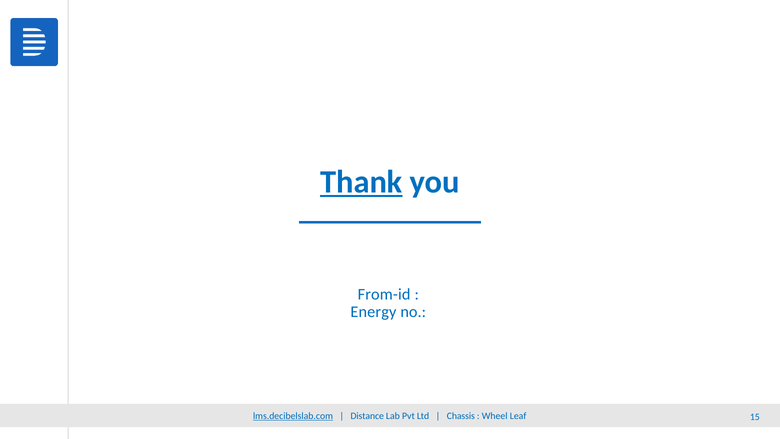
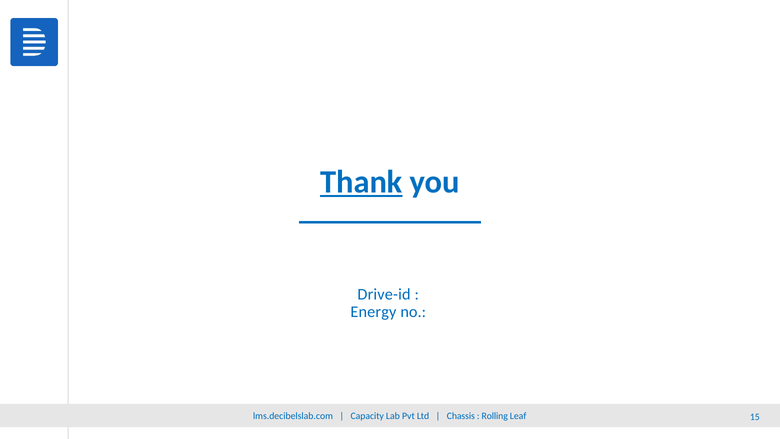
From-id: From-id -> Drive-id
lms.decibelslab.com underline: present -> none
Distance: Distance -> Capacity
Wheel: Wheel -> Rolling
